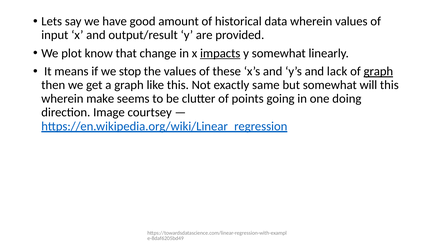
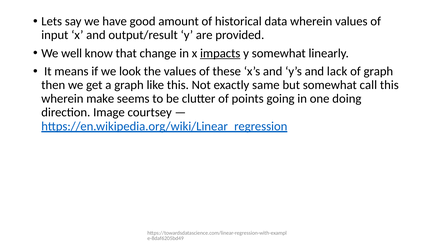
plot: plot -> well
stop: stop -> look
graph at (378, 72) underline: present -> none
will: will -> call
